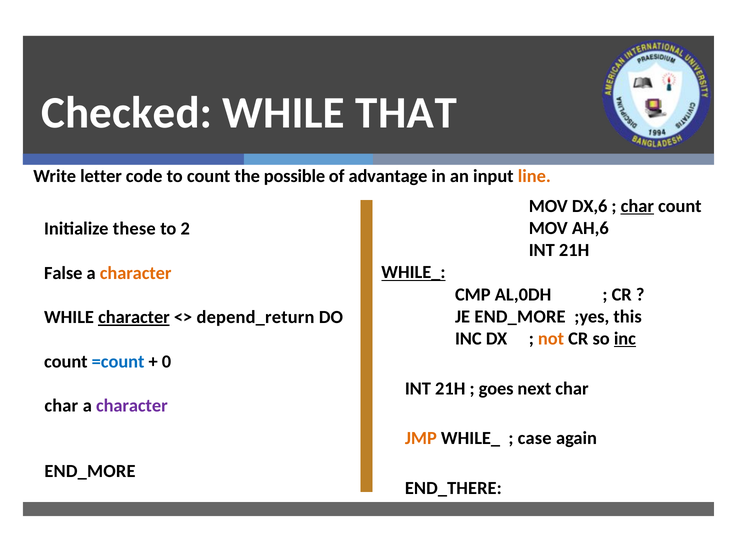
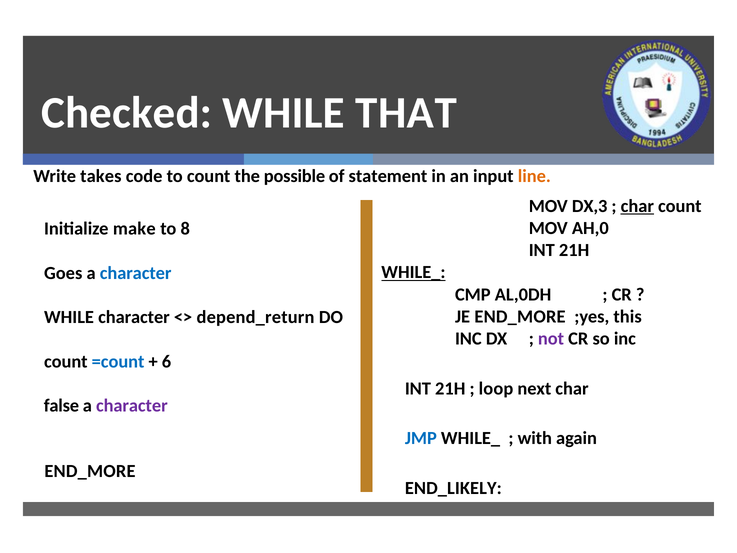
letter: letter -> takes
advantage: advantage -> statement
DX,6: DX,6 -> DX,3
AH,6: AH,6 -> AH,0
these: these -> make
2: 2 -> 8
False: False -> Goes
character at (136, 273) colour: orange -> blue
character at (134, 317) underline: present -> none
not colour: orange -> purple
inc at (625, 339) underline: present -> none
0: 0 -> 6
goes: goes -> loop
char at (61, 406): char -> false
JMP colour: orange -> blue
case: case -> with
END_THERE: END_THERE -> END_LIKELY
